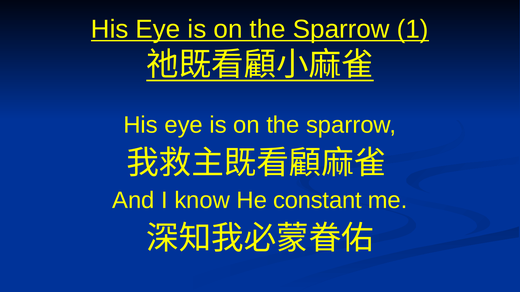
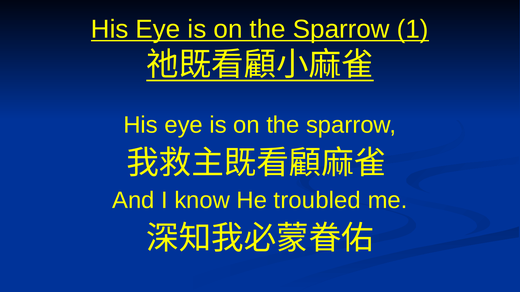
constant: constant -> troubled
